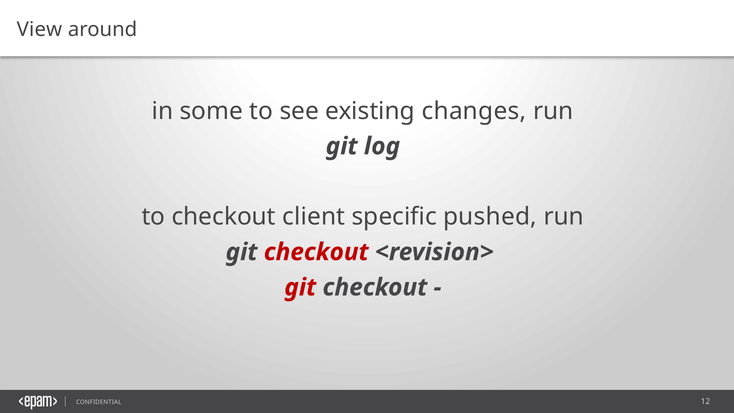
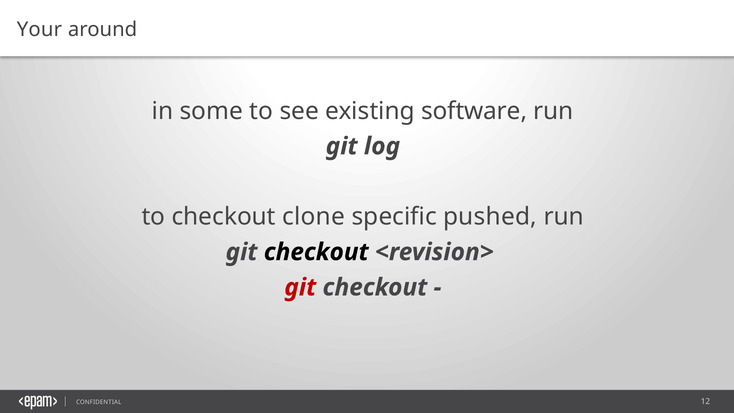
View: View -> Your
changes: changes -> software
client: client -> clone
checkout at (316, 252) colour: red -> black
